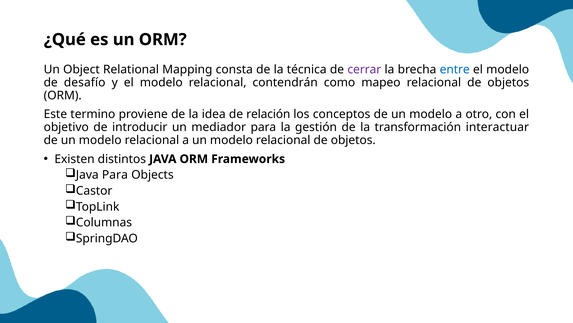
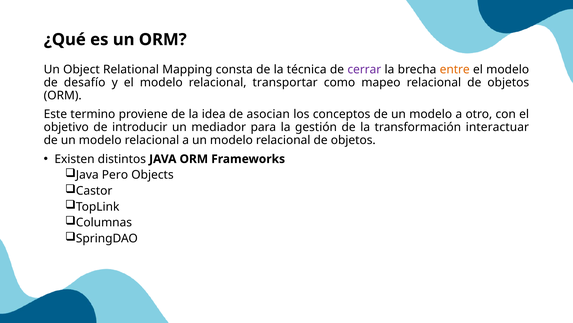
entre colour: blue -> orange
contendrán: contendrán -> transportar
relación: relación -> asocian
Java Para: Para -> Pero
